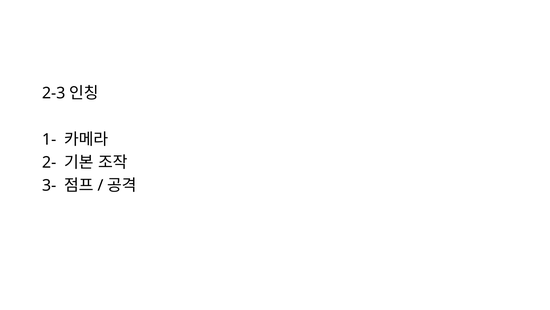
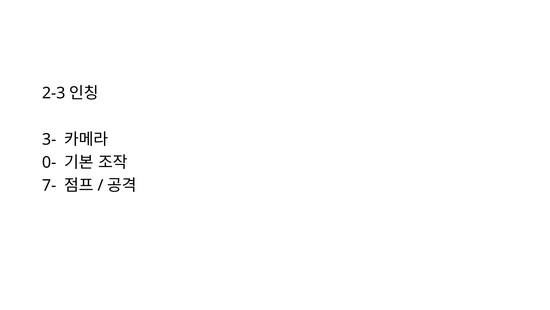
1-: 1- -> 3-
2-: 2- -> 0-
3-: 3- -> 7-
